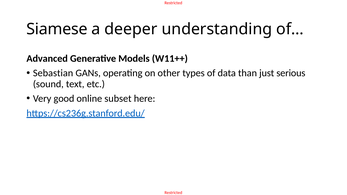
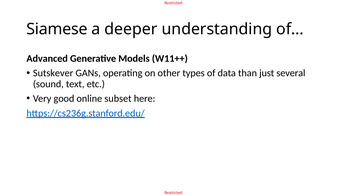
Sebastian: Sebastian -> Sutskever
serious: serious -> several
